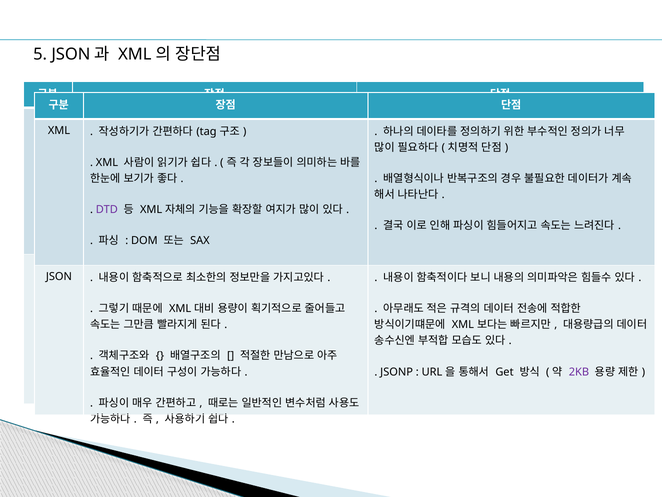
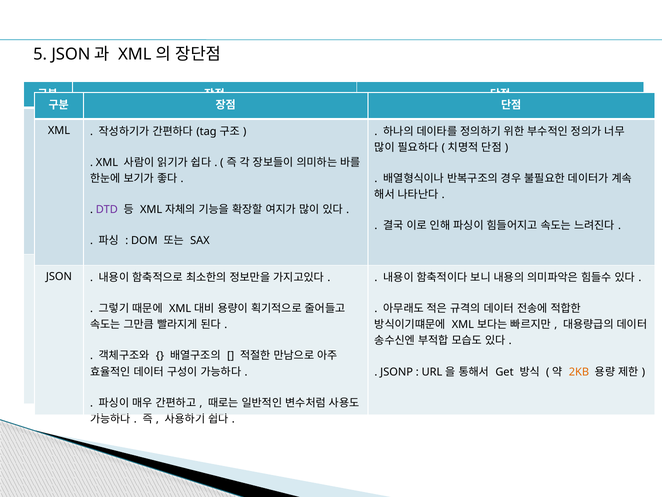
2KB at (579, 371) colour: purple -> orange
